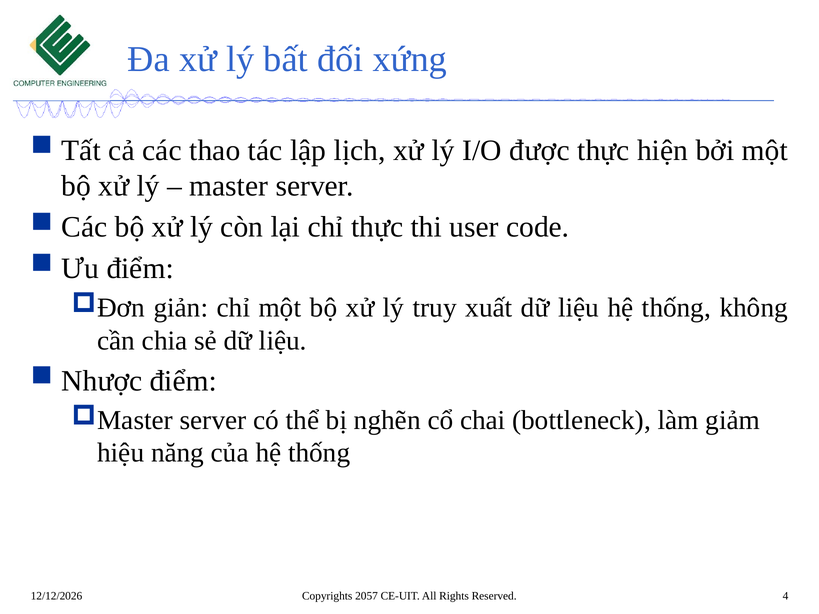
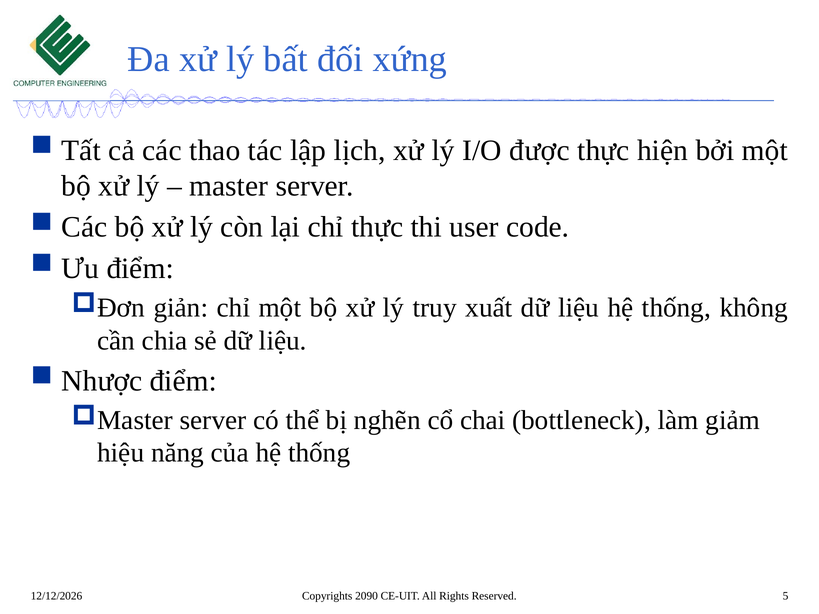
2057: 2057 -> 2090
4: 4 -> 5
